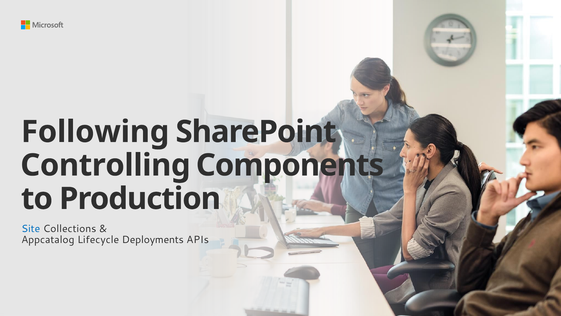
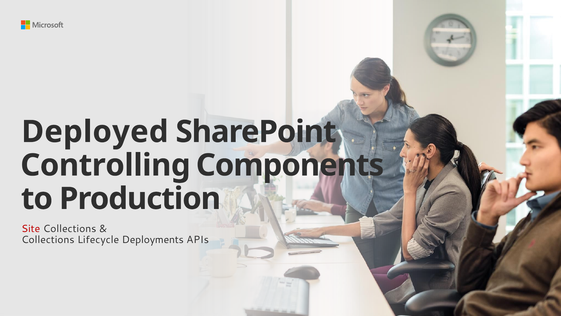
Following: Following -> Deployed
Site colour: blue -> red
Appcatalog at (48, 240): Appcatalog -> Collections
